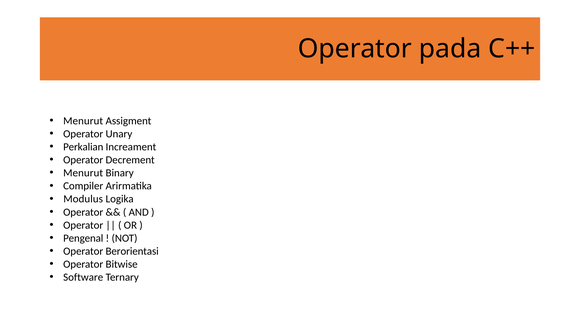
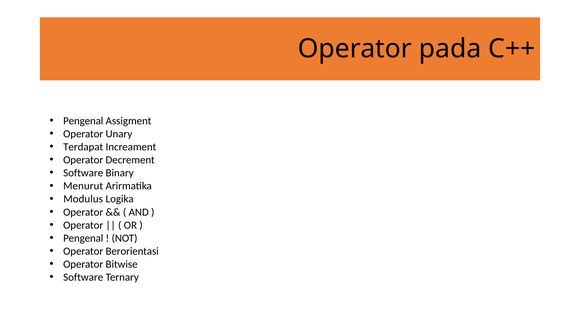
Menurut at (83, 121): Menurut -> Pengenal
Perkalian: Perkalian -> Terdapat
Menurut at (83, 173): Menurut -> Software
Compiler: Compiler -> Menurut
